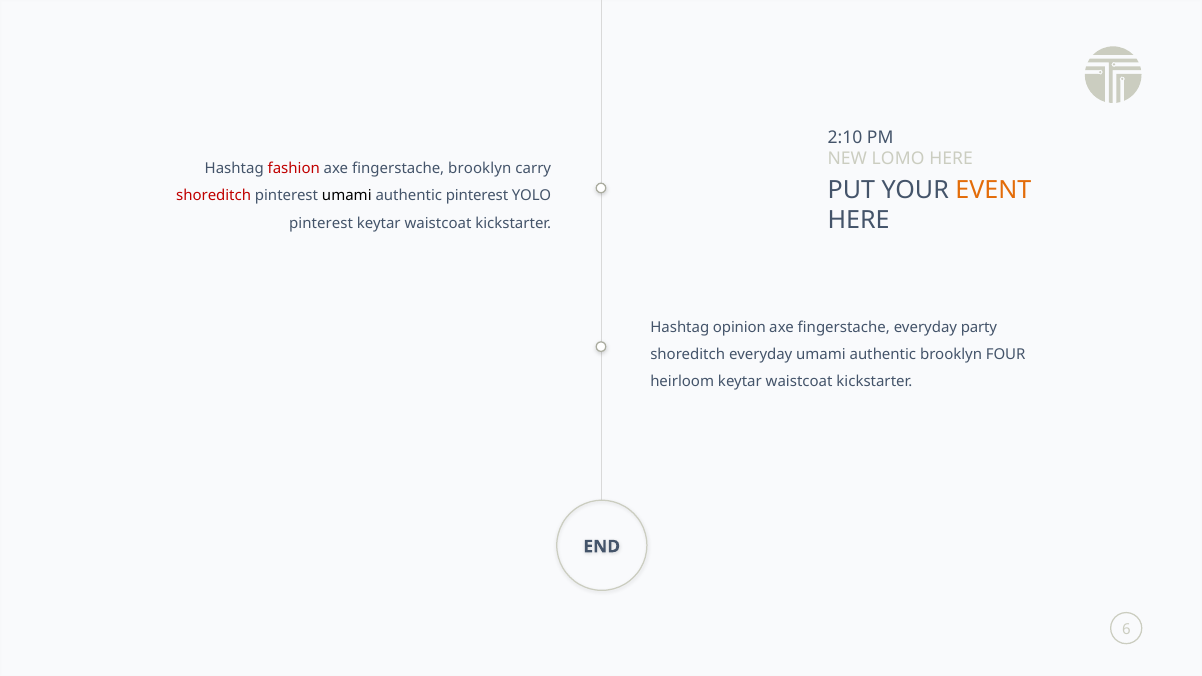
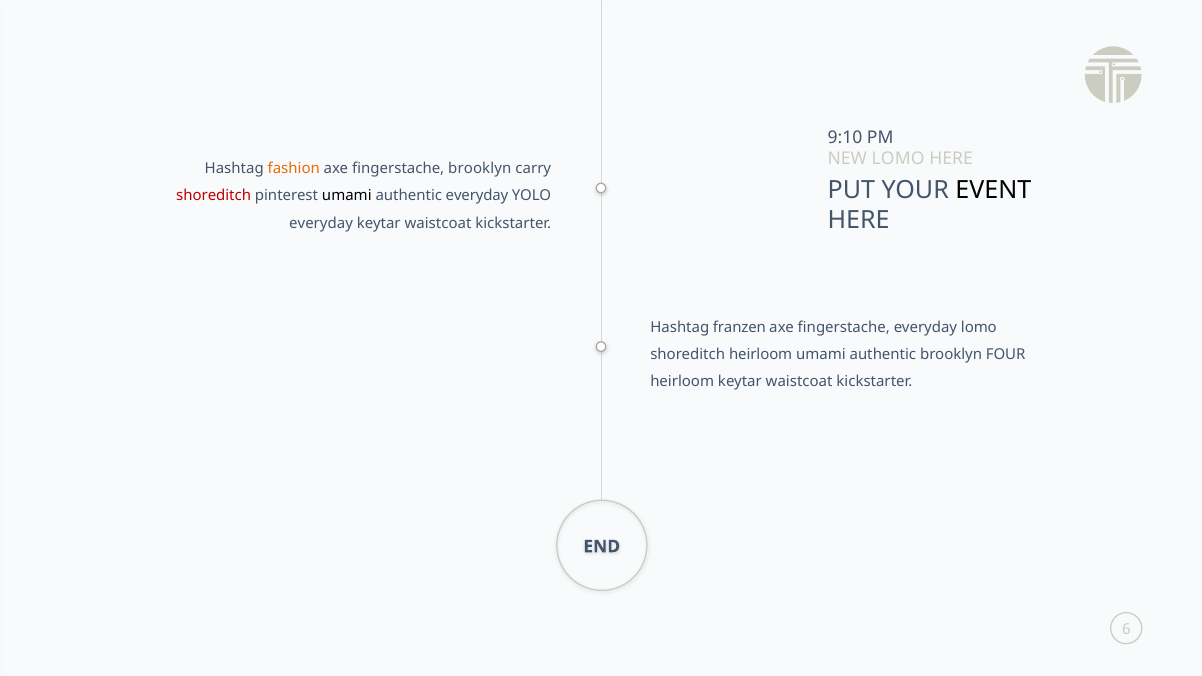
2:10: 2:10 -> 9:10
fashion colour: red -> orange
EVENT colour: orange -> black
authentic pinterest: pinterest -> everyday
pinterest at (321, 223): pinterest -> everyday
opinion: opinion -> franzen
everyday party: party -> lomo
shoreditch everyday: everyday -> heirloom
